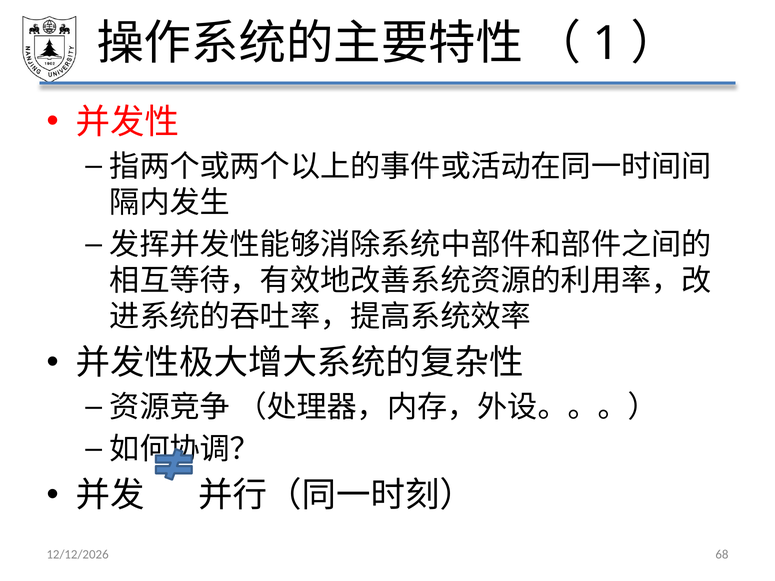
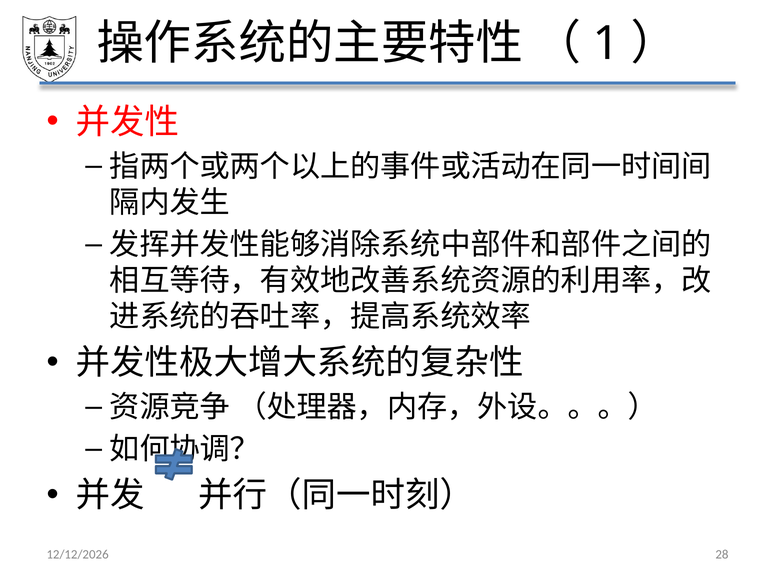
68: 68 -> 28
